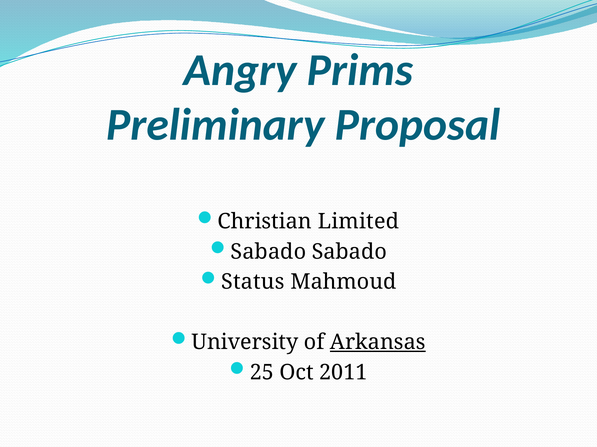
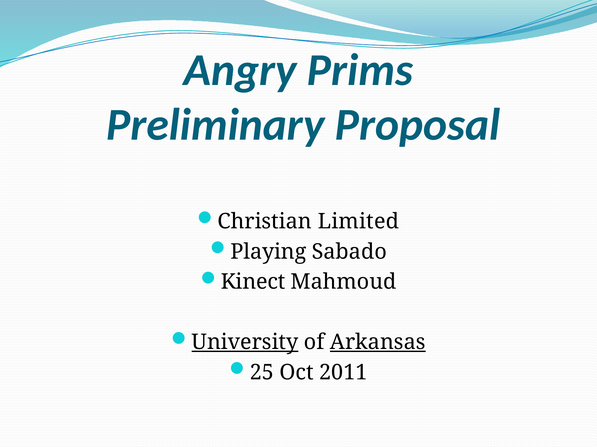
Sabado at (268, 252): Sabado -> Playing
Status: Status -> Kinect
University underline: none -> present
